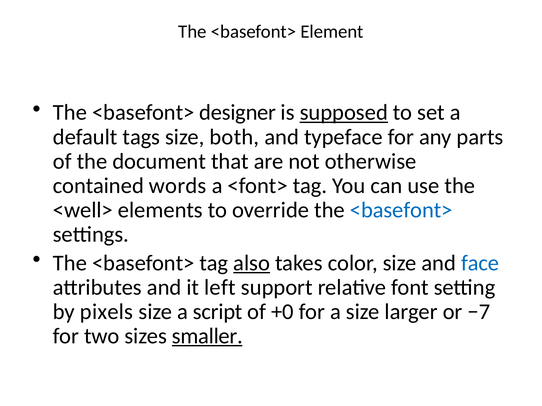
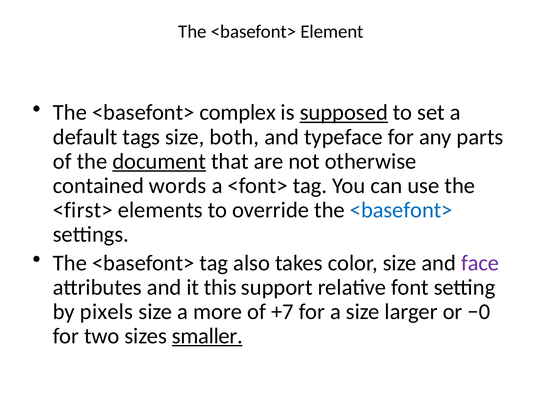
designer: designer -> complex
document underline: none -> present
<well>: <well> -> <first>
also underline: present -> none
face colour: blue -> purple
left: left -> this
script: script -> more
+0: +0 -> +7
−7: −7 -> −0
